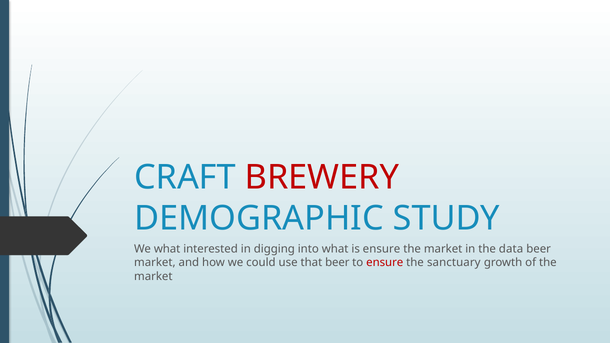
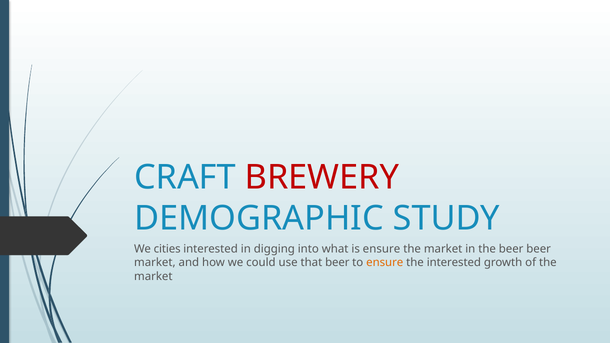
We what: what -> cities
the data: data -> beer
ensure at (385, 263) colour: red -> orange
the sanctuary: sanctuary -> interested
